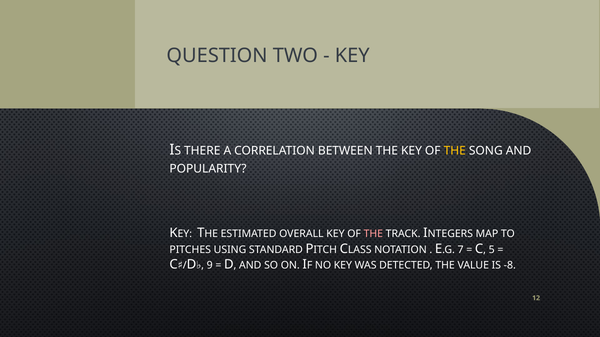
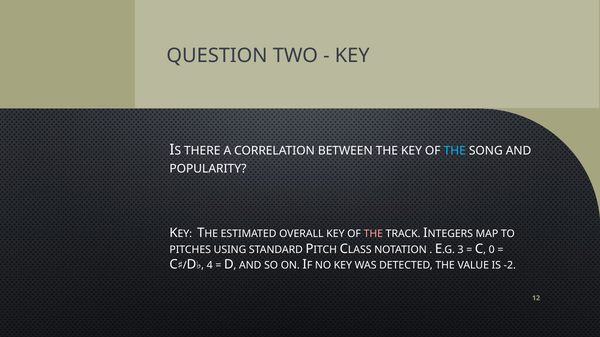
THE at (455, 151) colour: yellow -> light blue
7: 7 -> 3
5: 5 -> 0
9: 9 -> 4
-8: -8 -> -2
